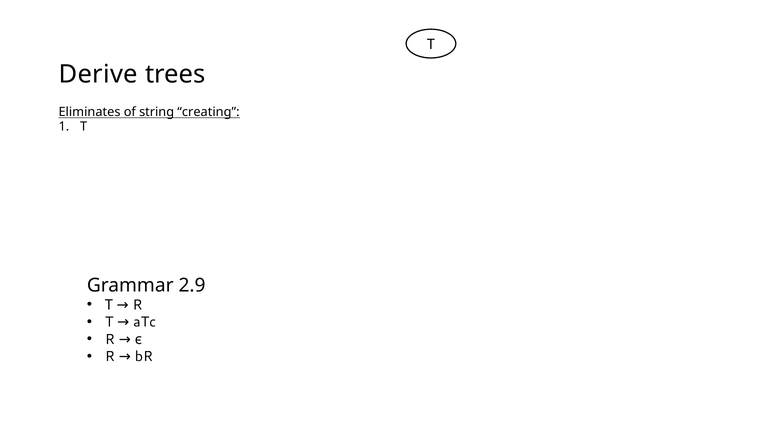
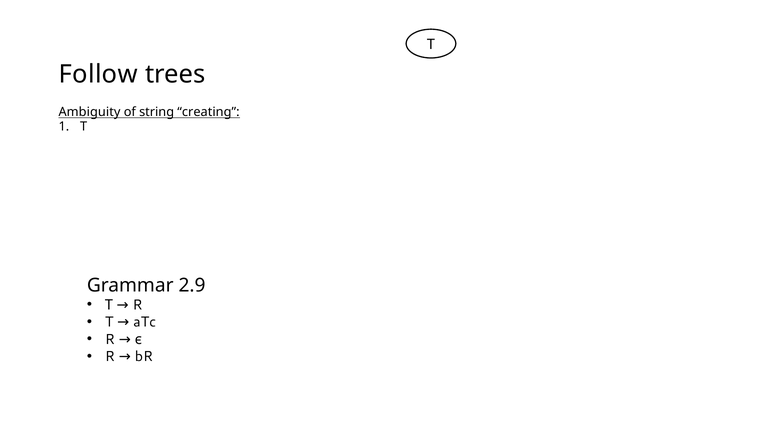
Derive: Derive -> Follow
Eliminates: Eliminates -> Ambiguity
